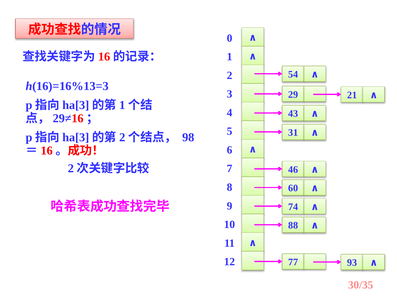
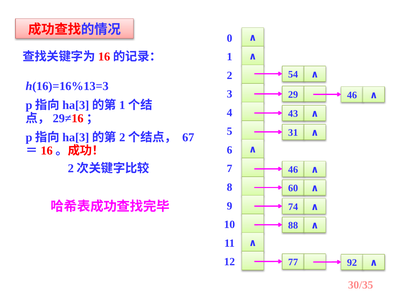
29 21: 21 -> 46
98: 98 -> 67
93: 93 -> 92
